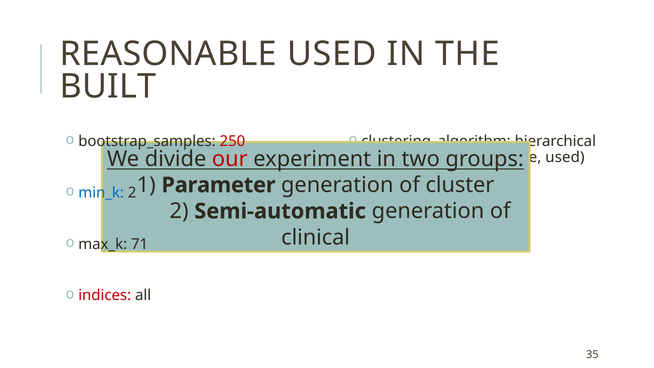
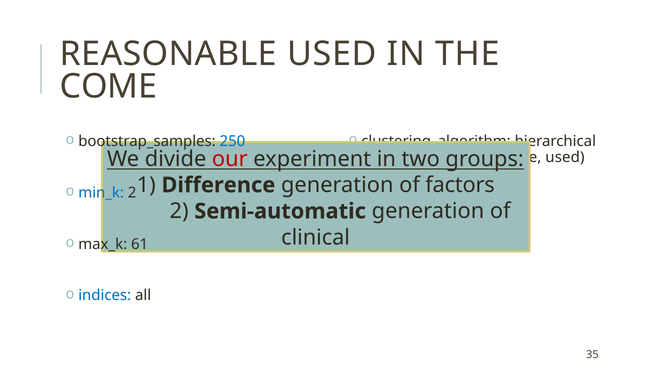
BUILT: BUILT -> COME
250 colour: red -> blue
Parameter: Parameter -> Difference
cluster: cluster -> factors
71: 71 -> 61
indices colour: red -> blue
